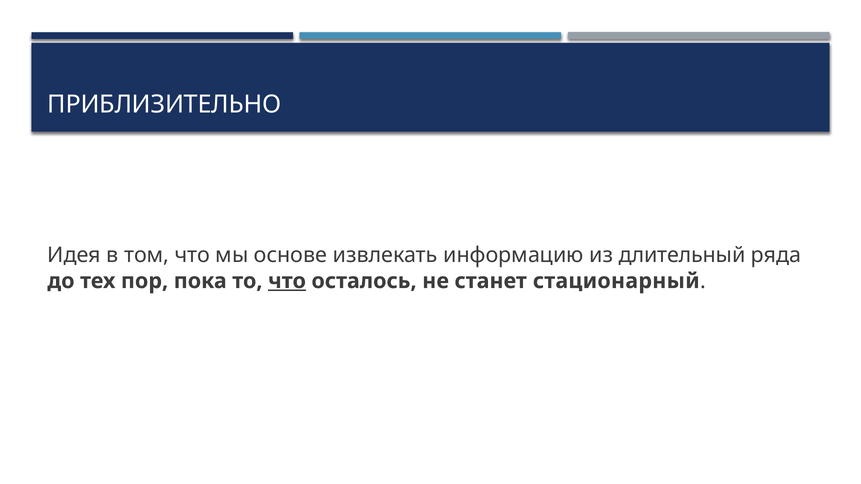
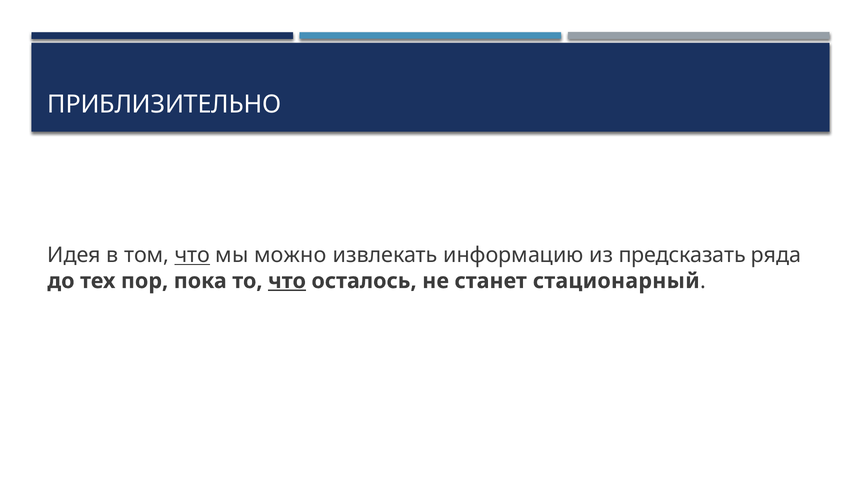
что at (192, 255) underline: none -> present
основе: основе -> можно
длительный: длительный -> предсказать
